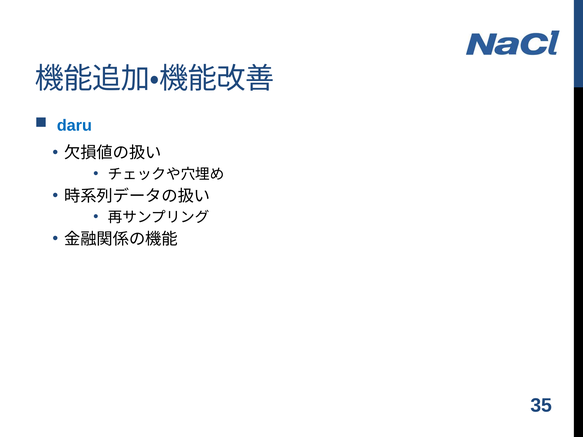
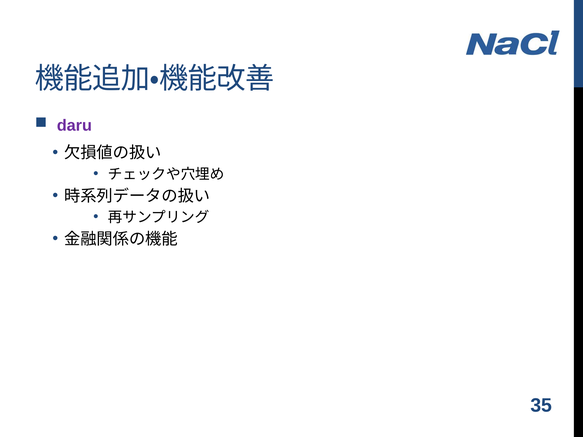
daru colour: blue -> purple
